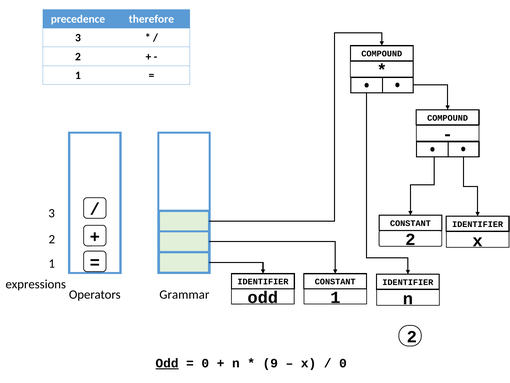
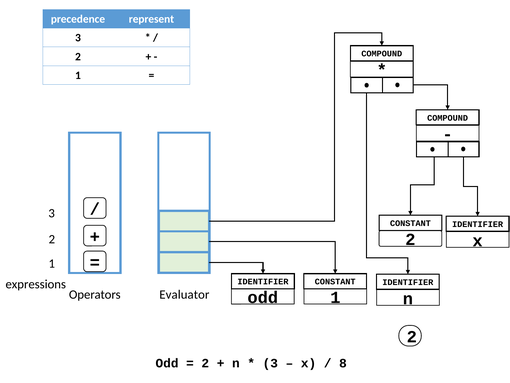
therefore: therefore -> represent
Grammar: Grammar -> Evaluator
Odd at (167, 363) underline: present -> none
0 at (205, 363): 0 -> 2
9 at (270, 363): 9 -> 3
0 at (343, 363): 0 -> 8
